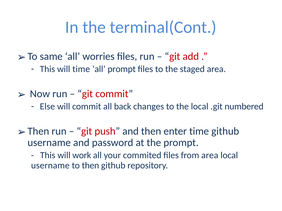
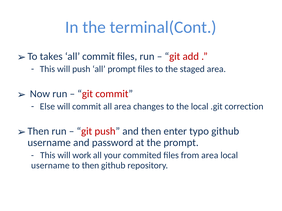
same: same -> takes
all worries: worries -> commit
will time: time -> push
all back: back -> area
numbered: numbered -> correction
enter time: time -> typo
